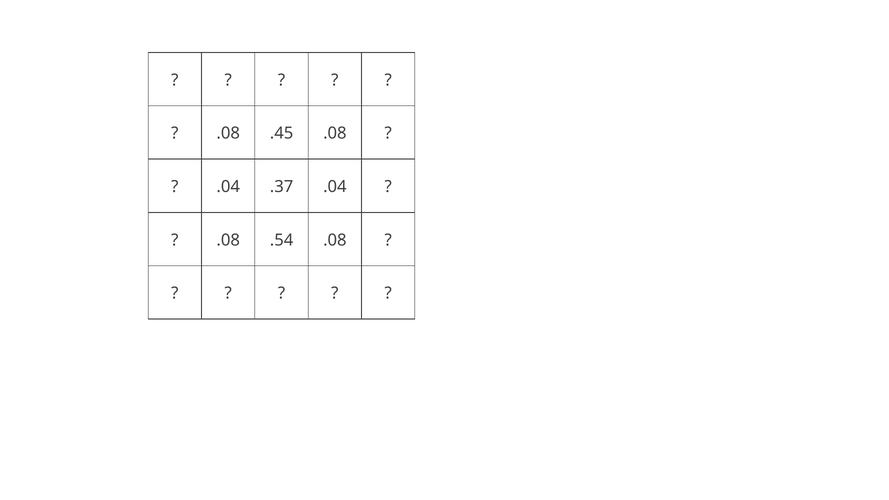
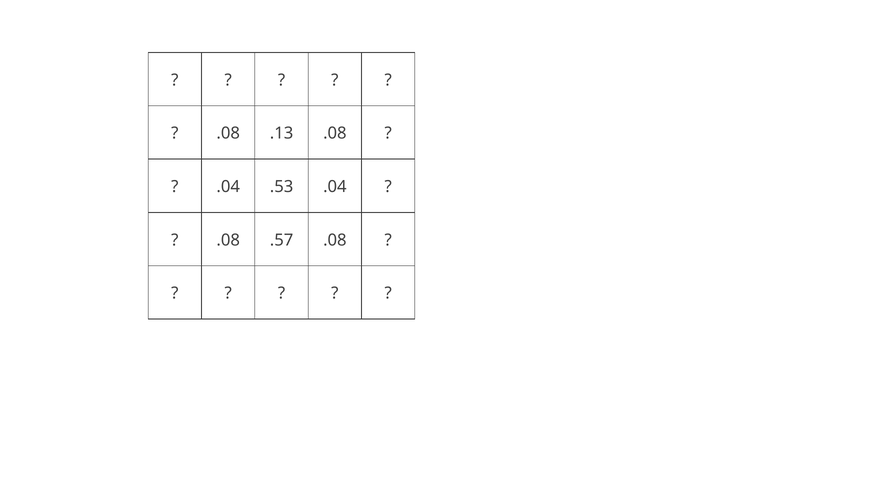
.45: .45 -> .13
.37: .37 -> .53
.54: .54 -> .57
